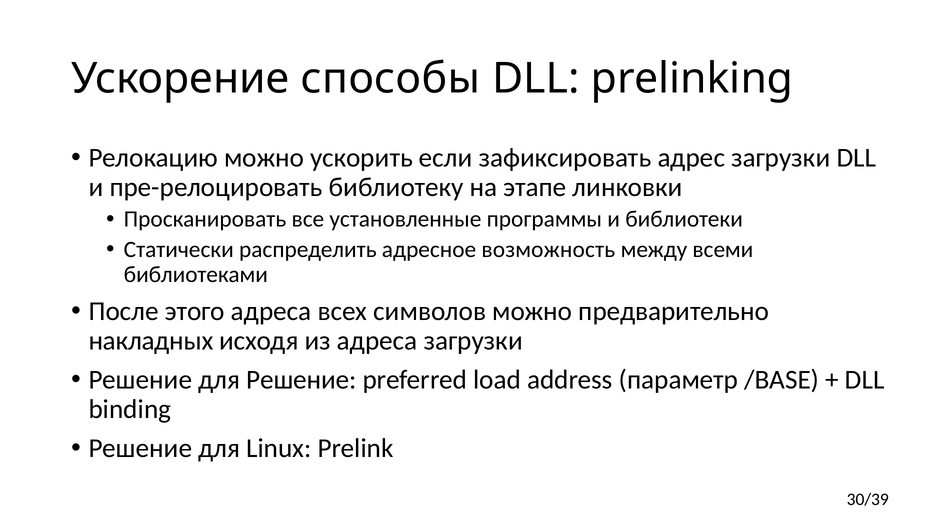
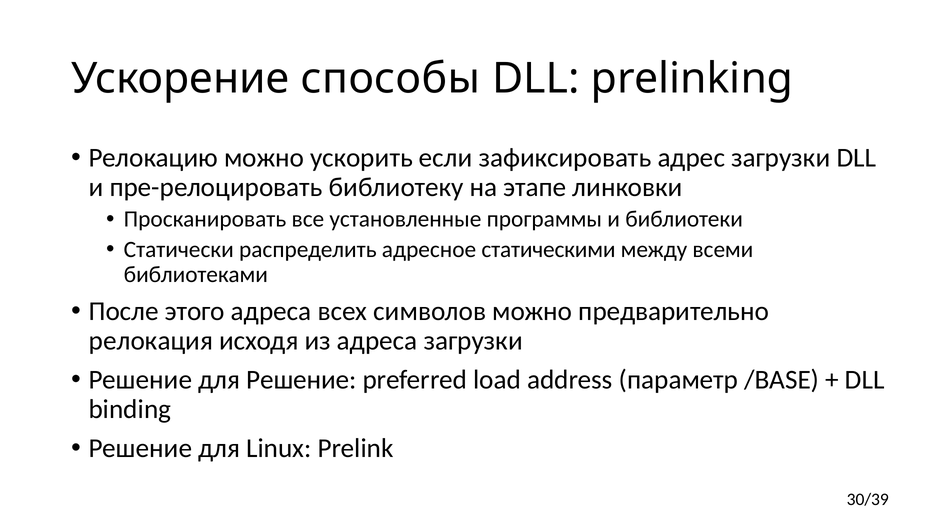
возможность: возможность -> статическими
накладных: накладных -> релокация
